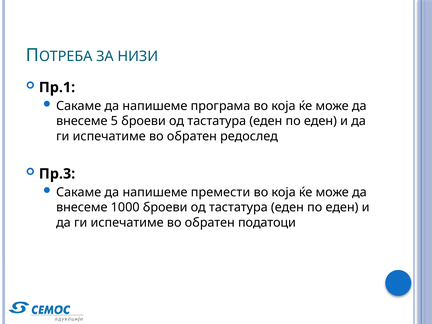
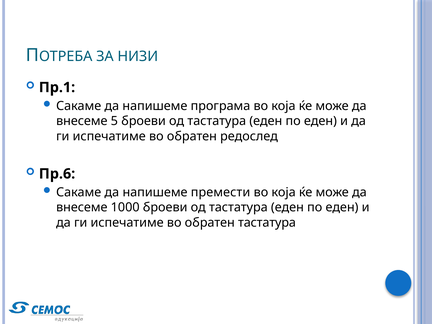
Пр.3: Пр.3 -> Пр.6
обратен податоци: податоци -> тастатура
